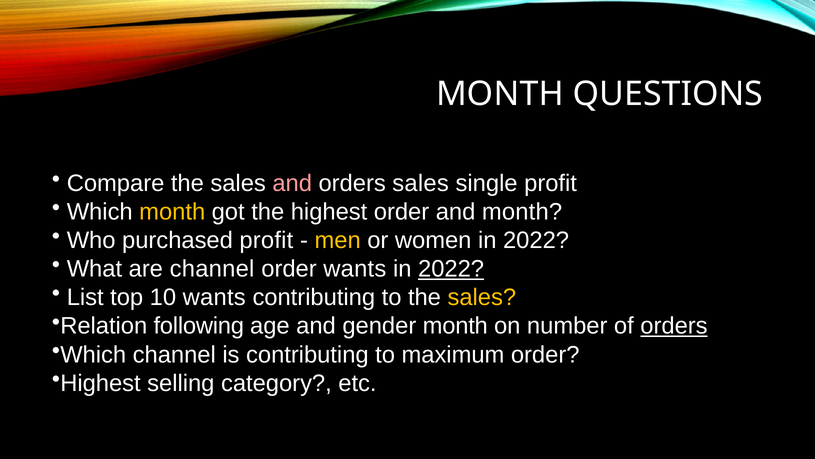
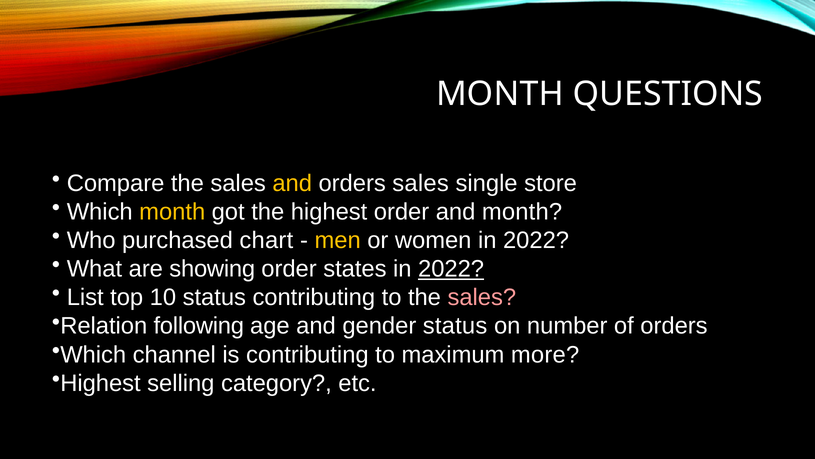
and at (292, 183) colour: pink -> yellow
single profit: profit -> store
purchased profit: profit -> chart
are channel: channel -> showing
order wants: wants -> states
10 wants: wants -> status
sales at (482, 297) colour: yellow -> pink
gender month: month -> status
orders at (674, 326) underline: present -> none
maximum order: order -> more
